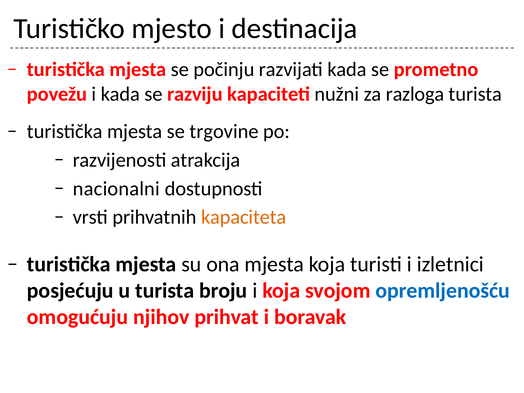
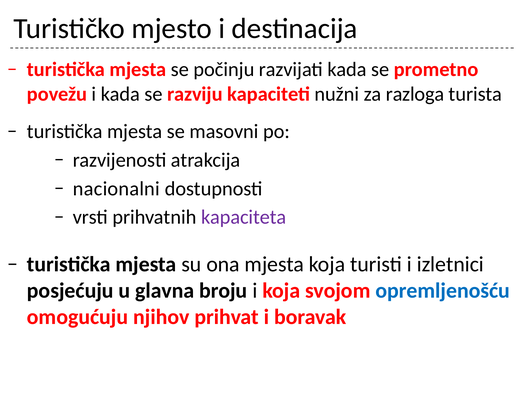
trgovine: trgovine -> masovni
kapaciteta colour: orange -> purple
u turista: turista -> glavna
